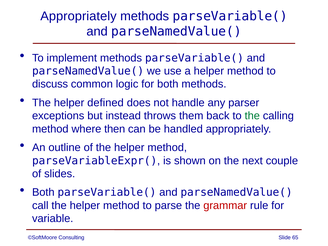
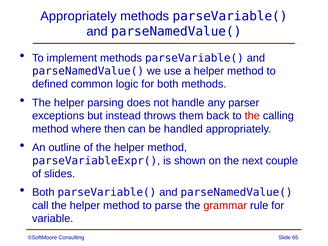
discuss: discuss -> defined
defined: defined -> parsing
the at (252, 116) colour: green -> red
